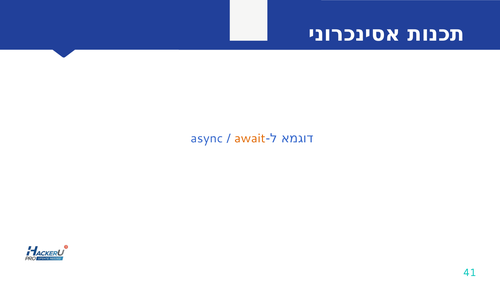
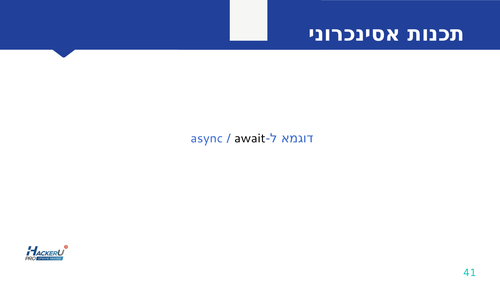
await colour: orange -> black
